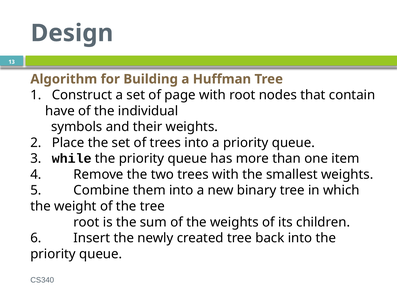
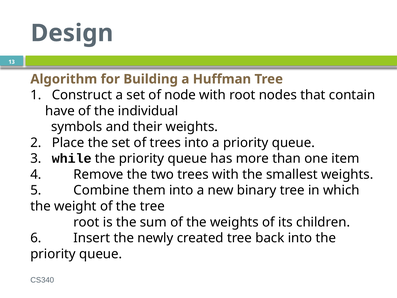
page: page -> node
